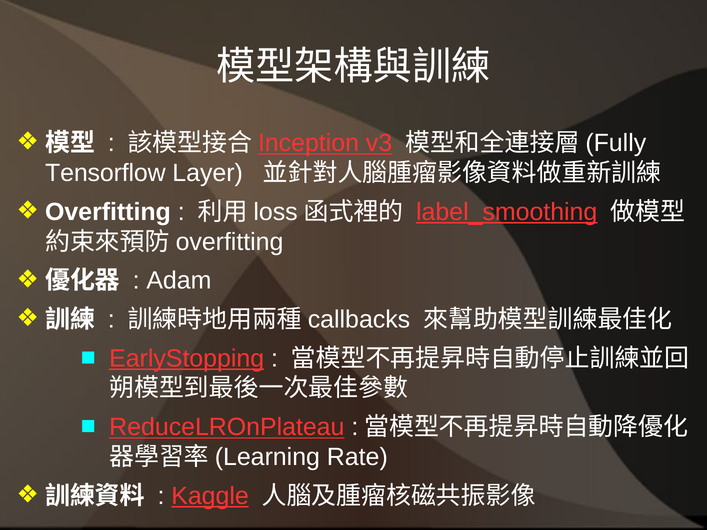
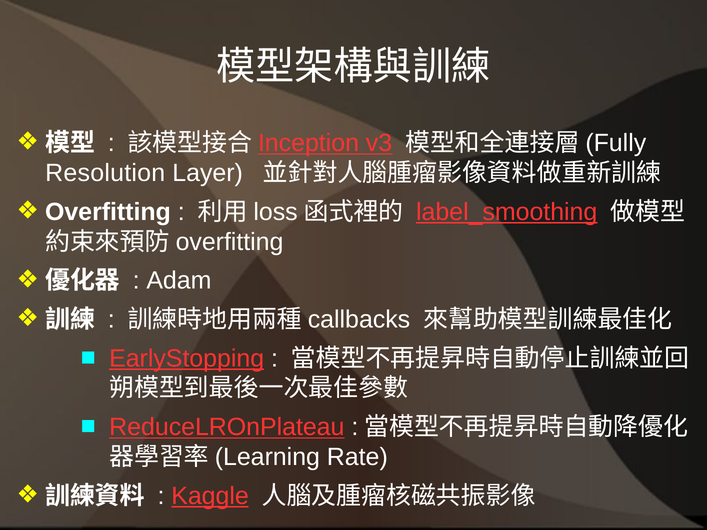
Tensorflow: Tensorflow -> Resolution
